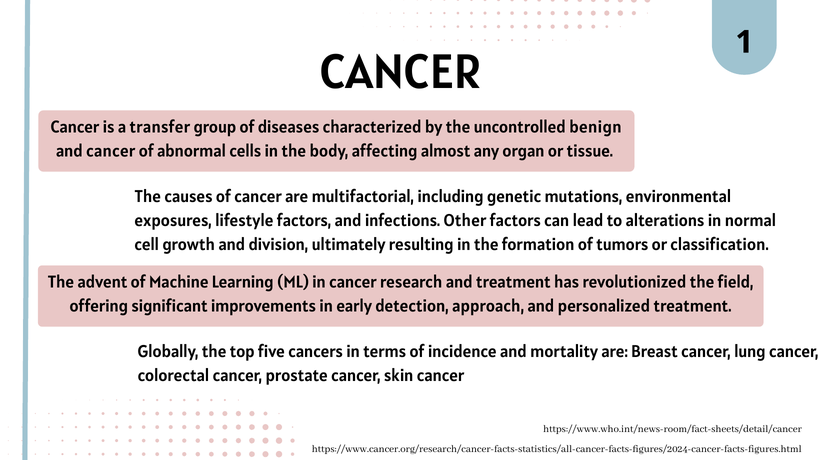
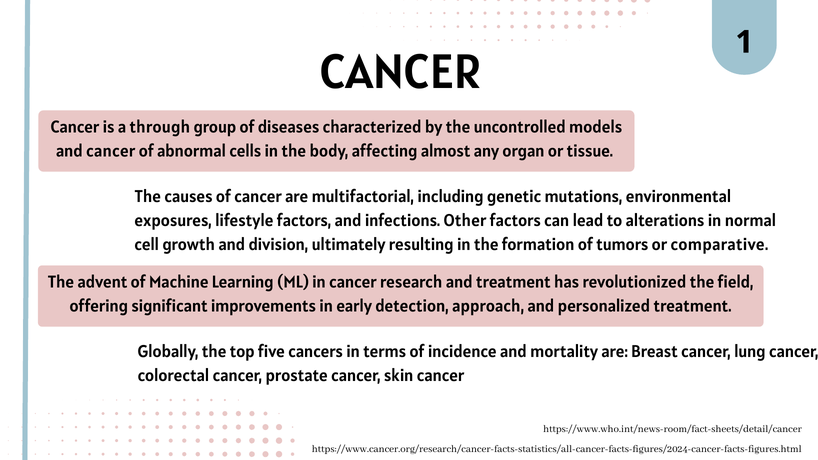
transfer: transfer -> through
benign: benign -> models
classification: classification -> comparative
